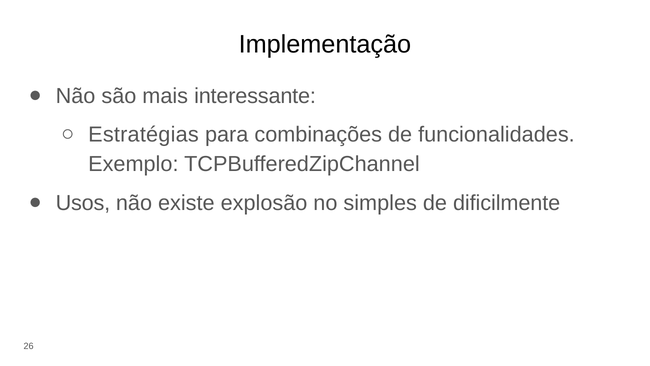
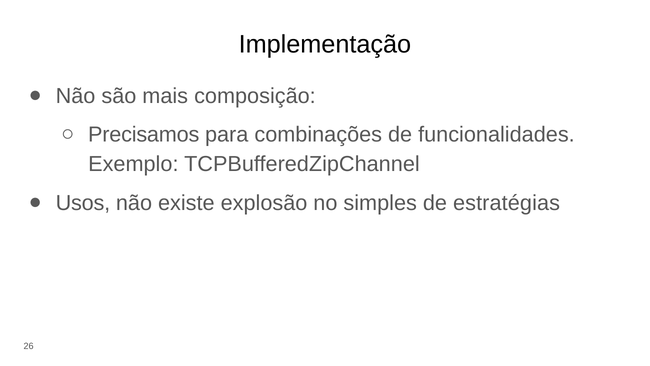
interessante: interessante -> composição
Estratégias: Estratégias -> Precisamos
dificilmente: dificilmente -> estratégias
